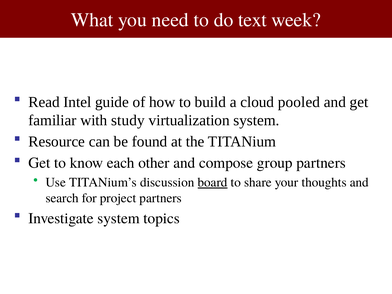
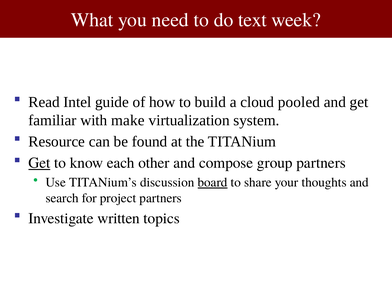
study: study -> make
Get at (39, 163) underline: none -> present
Investigate system: system -> written
